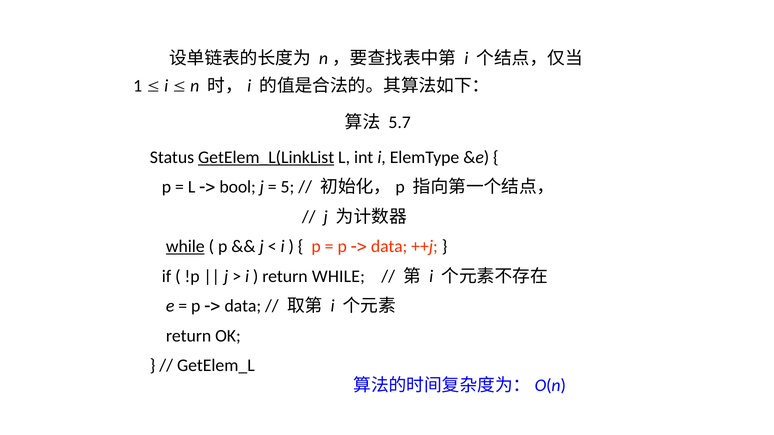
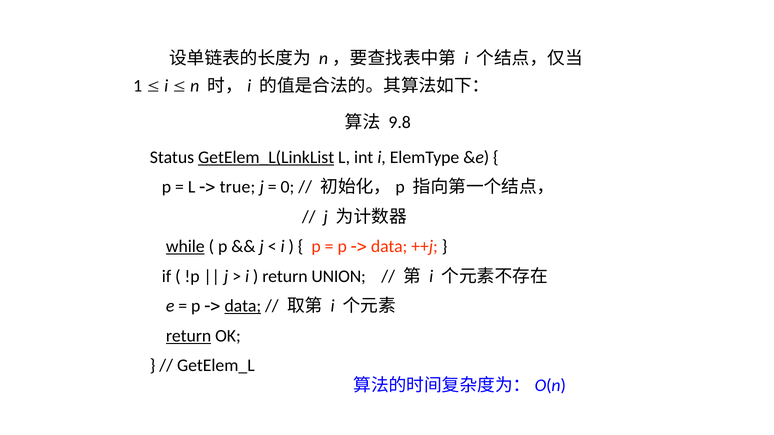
5.7: 5.7 -> 9.8
bool: bool -> true
5: 5 -> 0
return WHILE: WHILE -> UNION
data at (243, 306) underline: none -> present
return at (189, 336) underline: none -> present
